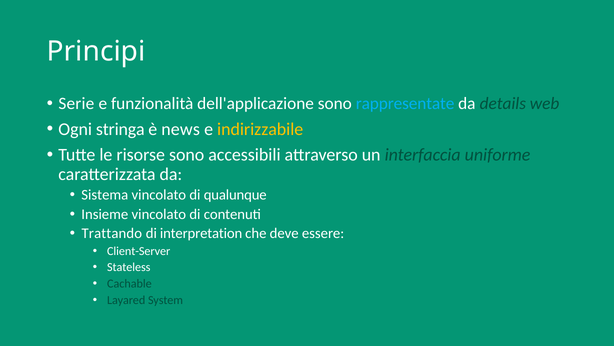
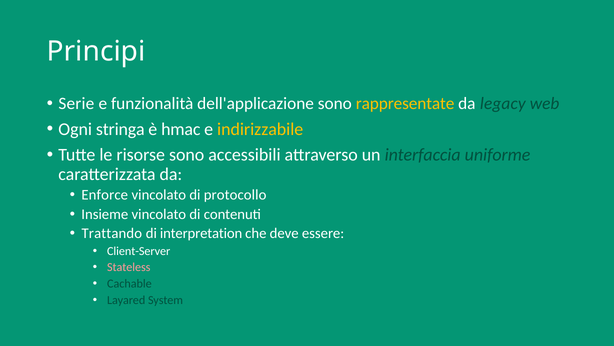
rappresentate colour: light blue -> yellow
details: details -> legacy
news: news -> hmac
Sistema: Sistema -> Enforce
qualunque: qualunque -> protocollo
Stateless colour: white -> pink
